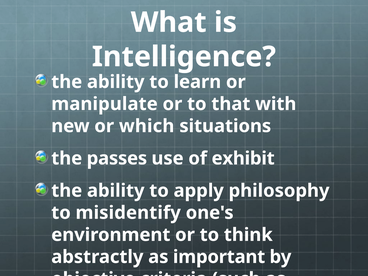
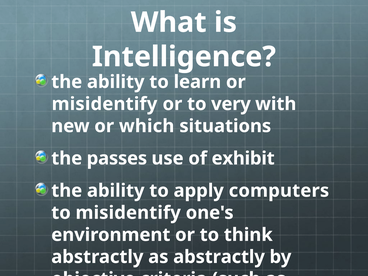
manipulate at (104, 104): manipulate -> misidentify
that: that -> very
philosophy: philosophy -> computers
as important: important -> abstractly
